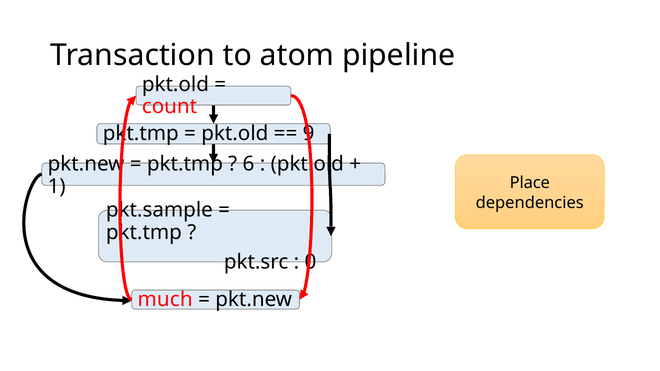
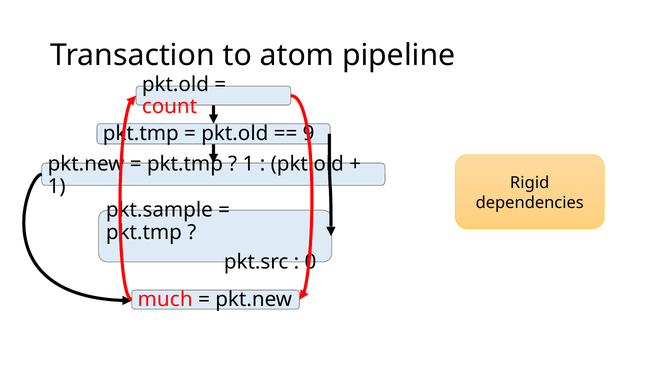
6 at (248, 164): 6 -> 1
Place: Place -> Rigid
